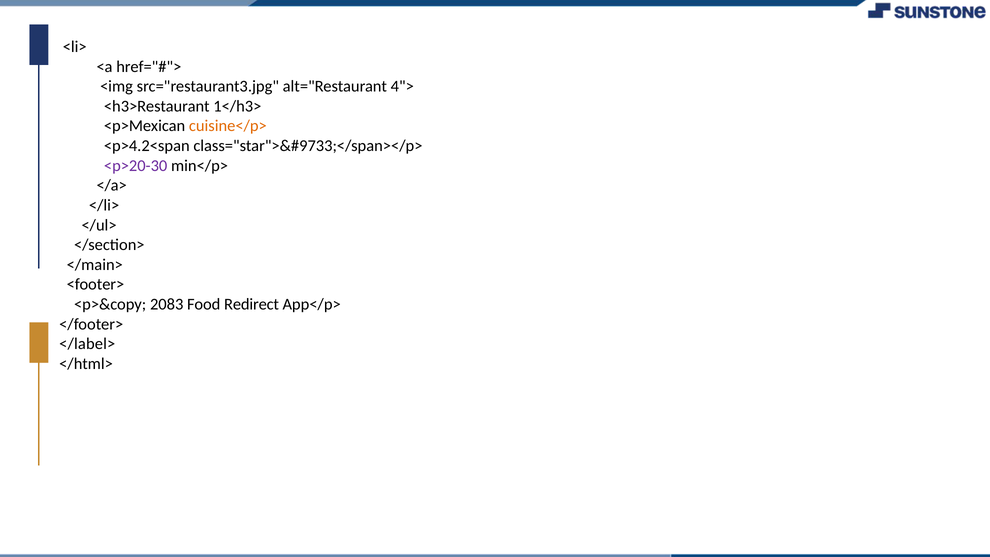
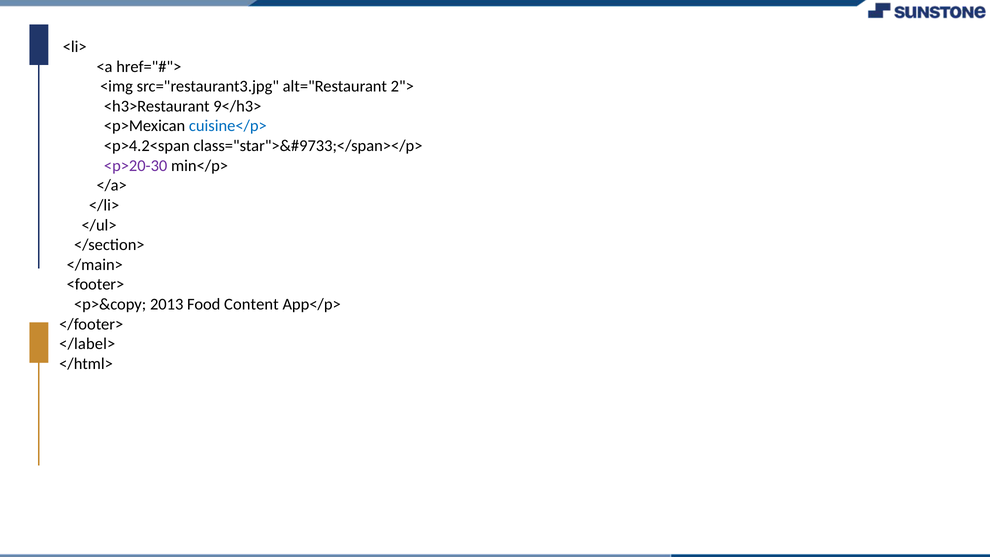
4">: 4"> -> 2">
1</h3>: 1</h3> -> 9</h3>
cuisine</p> colour: orange -> blue
2083: 2083 -> 2013
Redirect: Redirect -> Content
